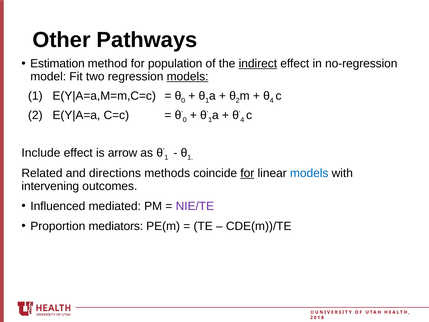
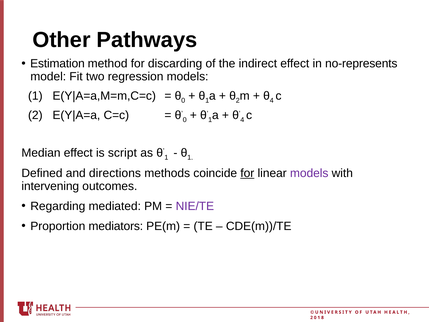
population: population -> discarding
indirect underline: present -> none
no-regression: no-regression -> no-represents
models at (188, 76) underline: present -> none
Include: Include -> Median
arrow: arrow -> script
Related: Related -> Defined
models at (309, 173) colour: blue -> purple
Influenced: Influenced -> Regarding
